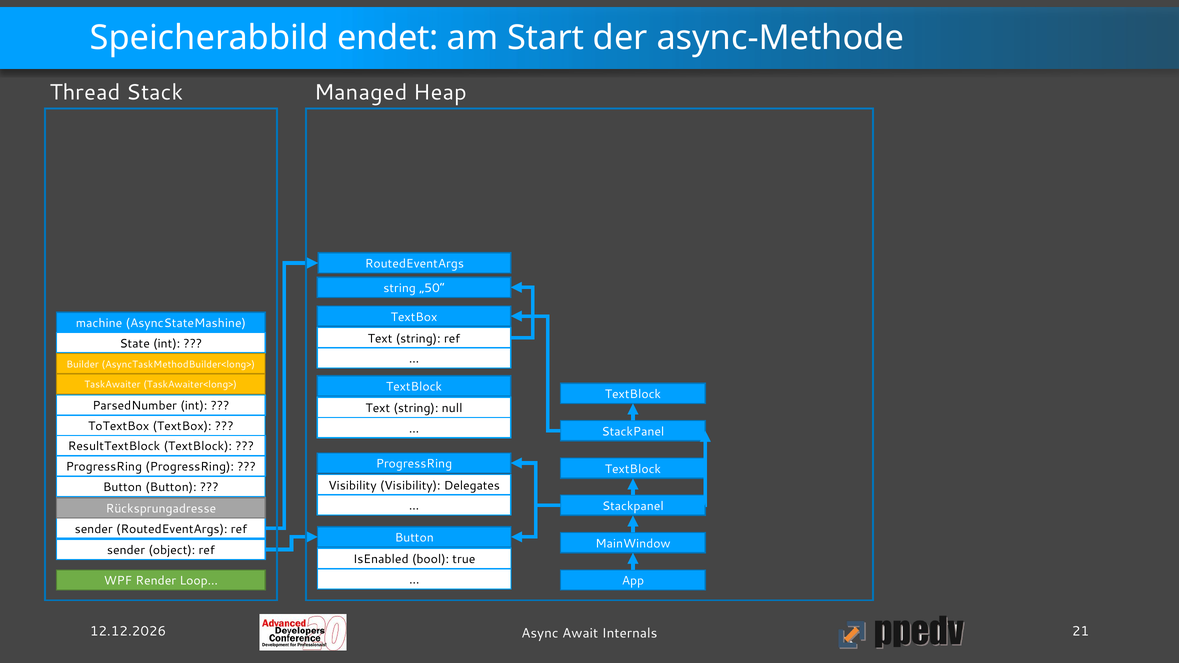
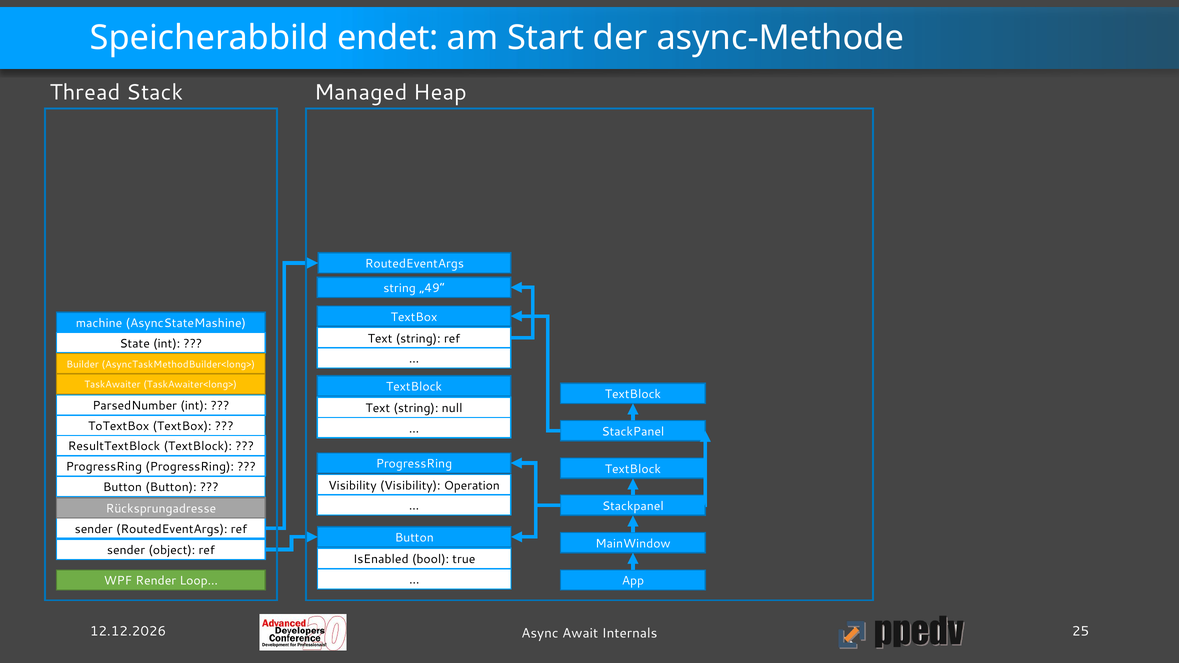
„50“: „50“ -> „49“
Delegates: Delegates -> Operation
21: 21 -> 25
